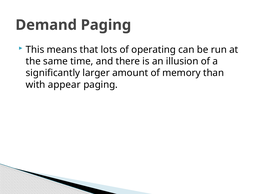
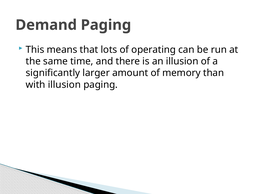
with appear: appear -> illusion
